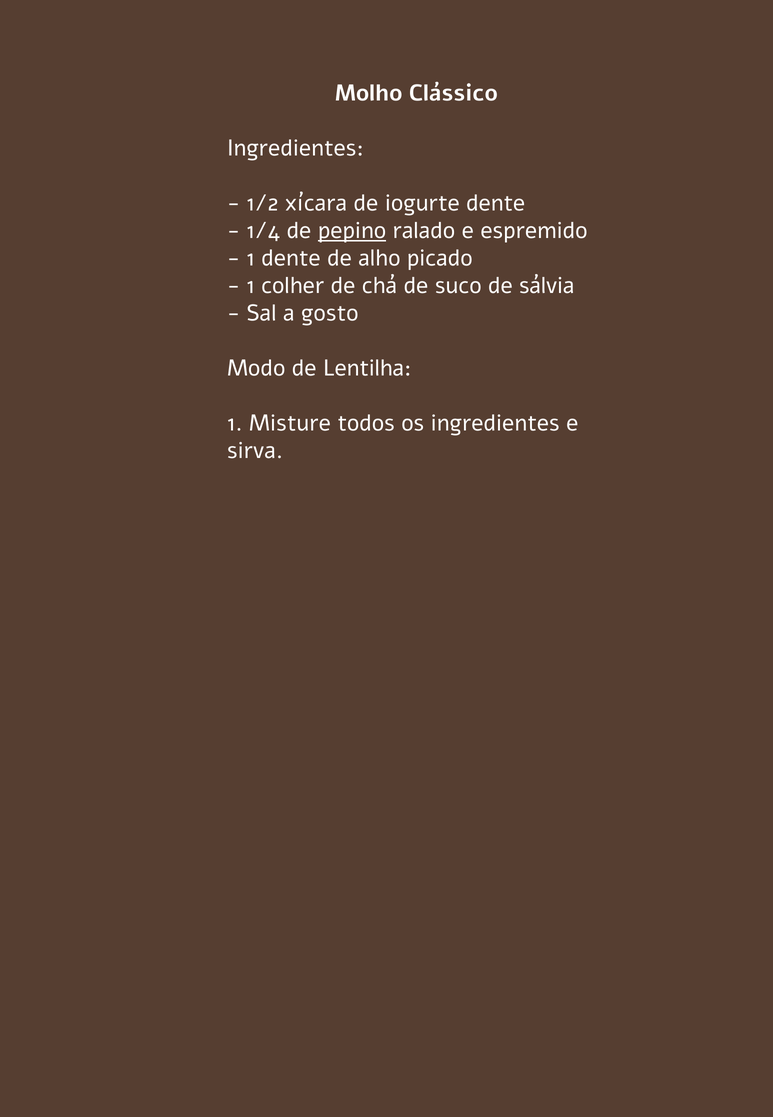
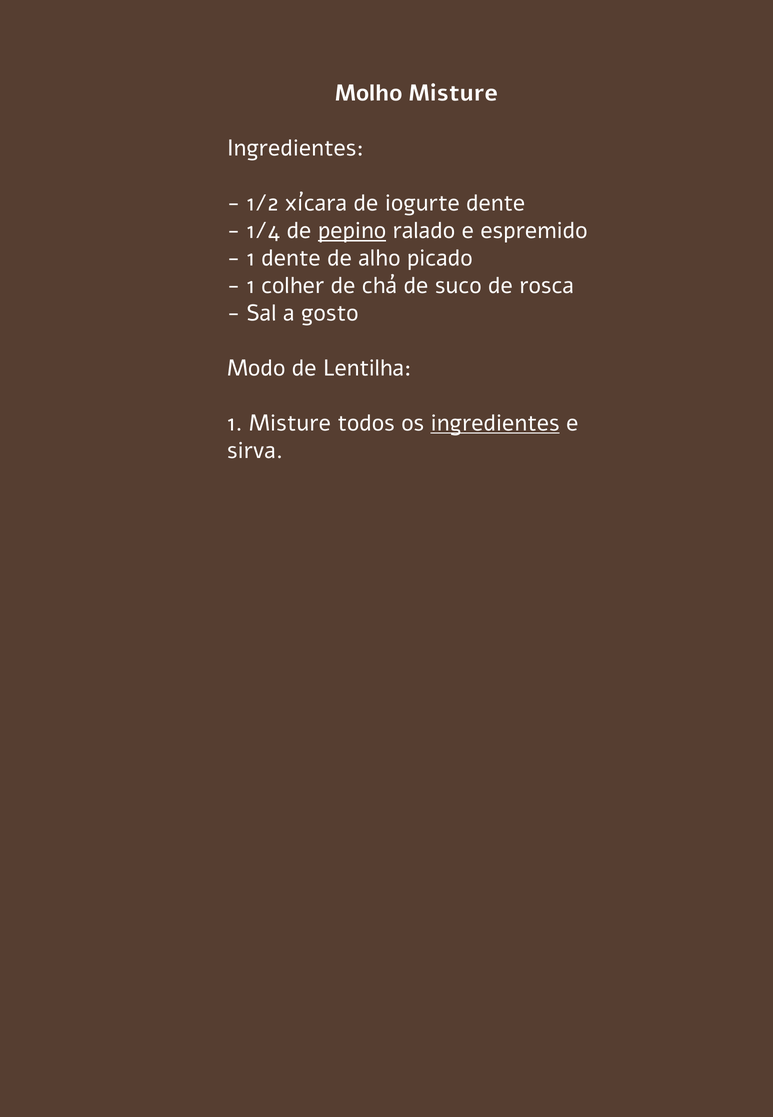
Molho Clássico: Clássico -> Misture
sálvia: sálvia -> rosca
ingredientes at (495, 423) underline: none -> present
